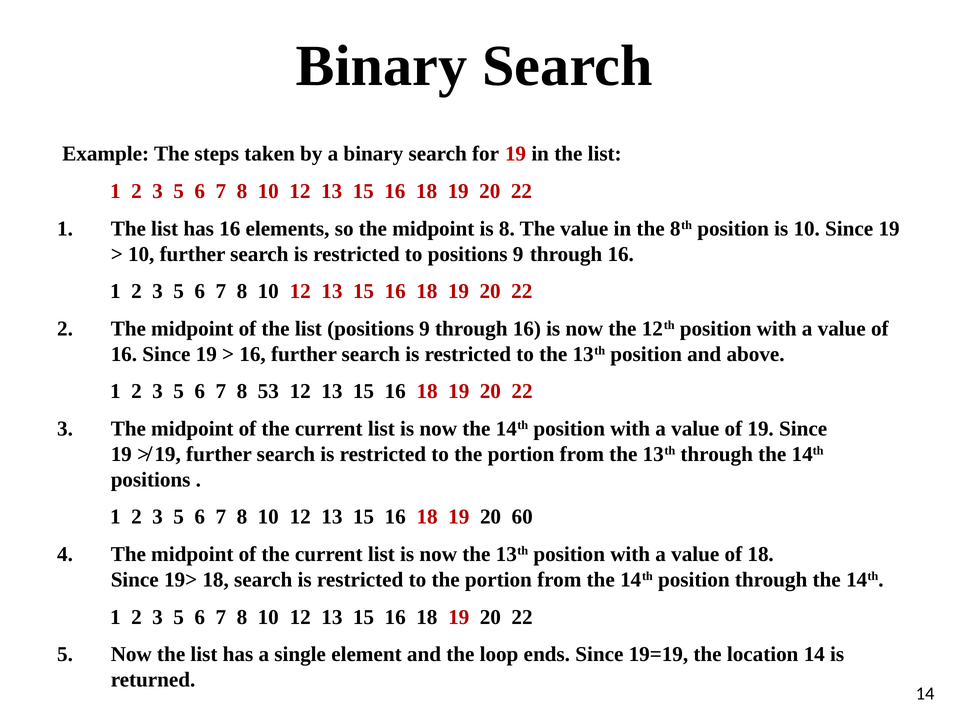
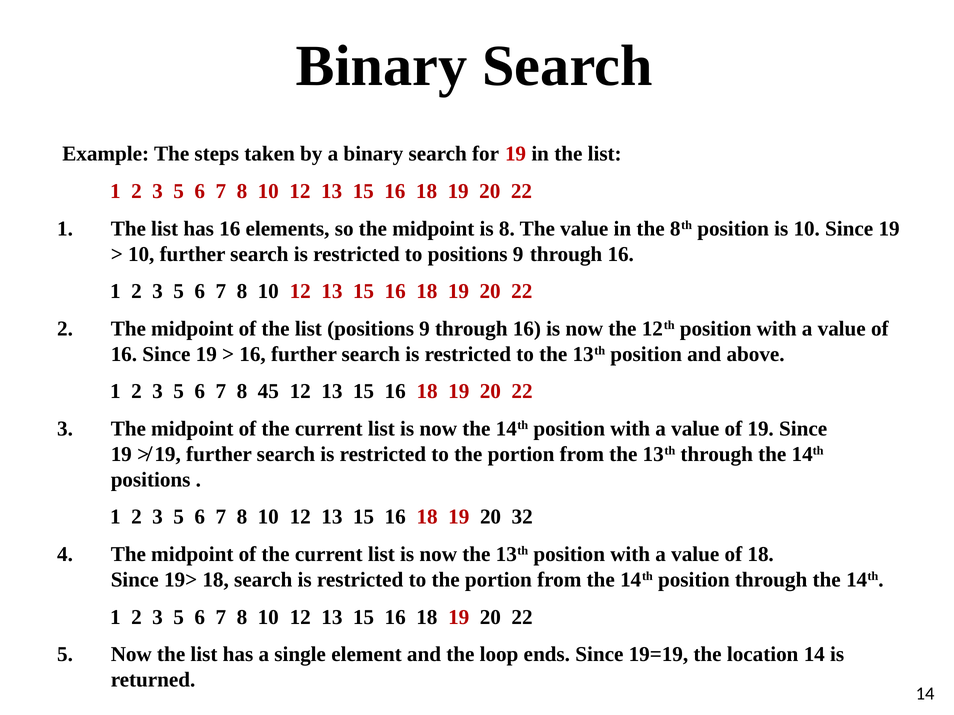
53: 53 -> 45
60: 60 -> 32
